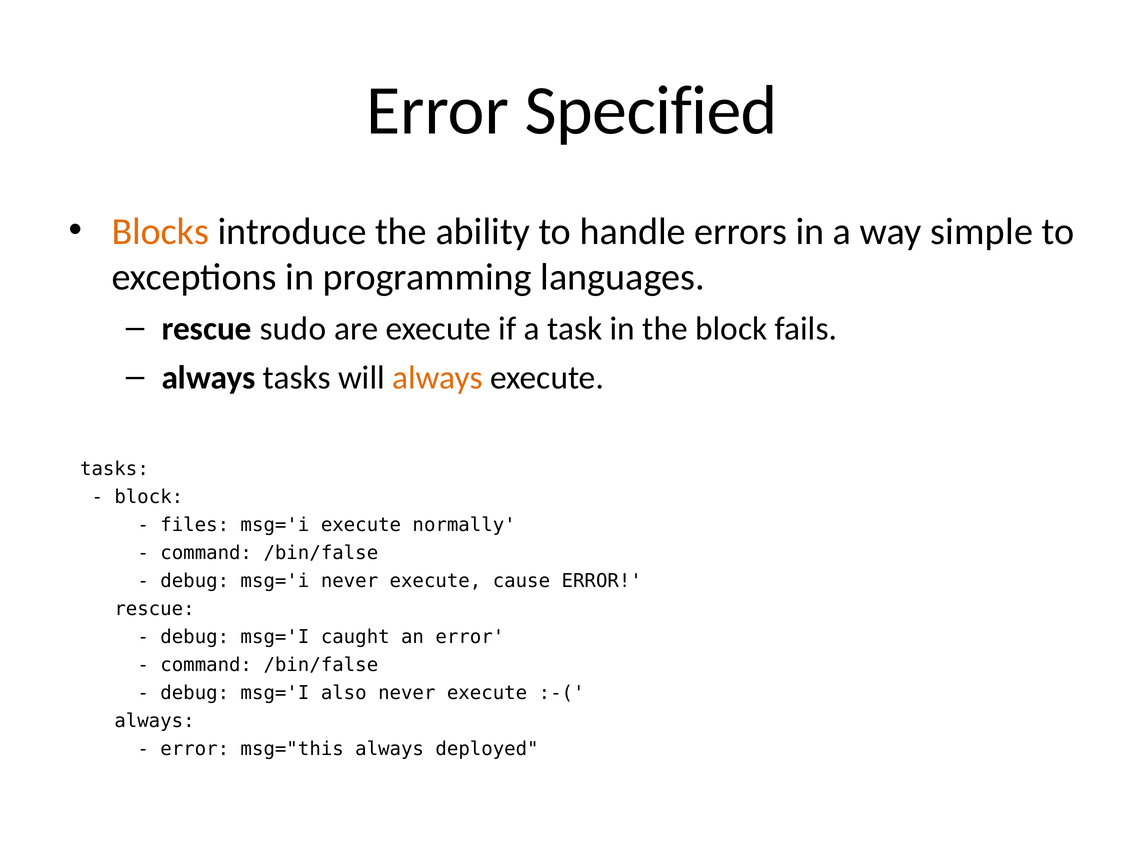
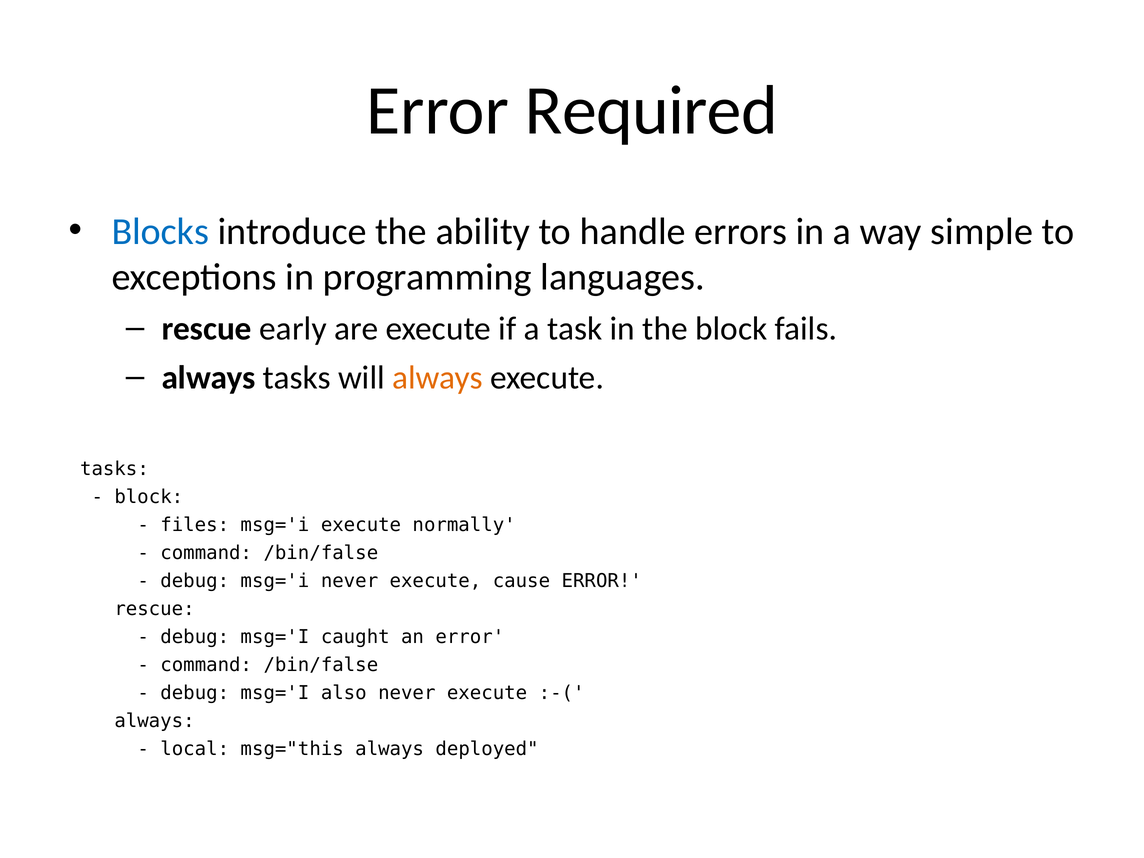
Specified: Specified -> Required
Blocks colour: orange -> blue
sudo: sudo -> early
error at (195, 749): error -> local
